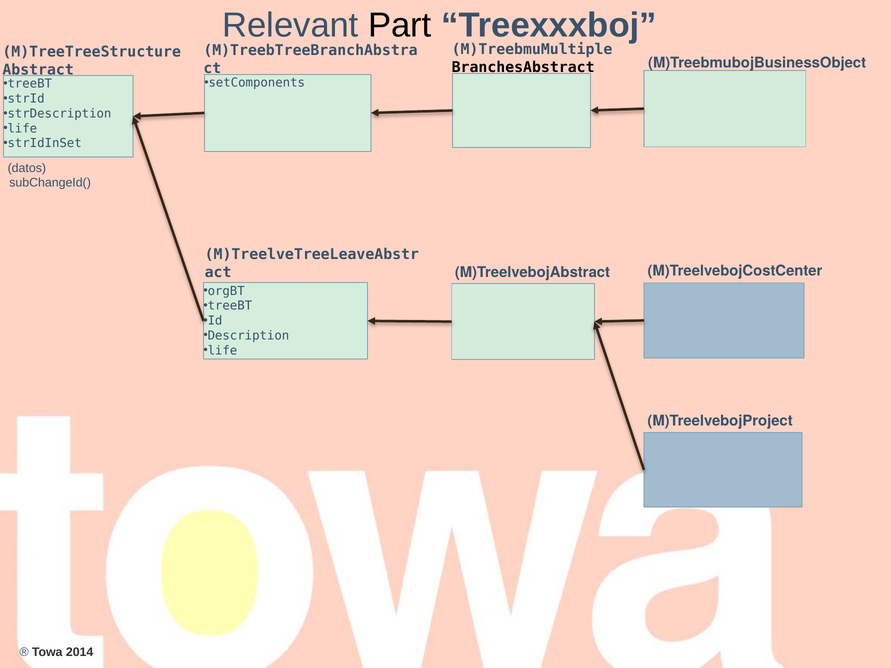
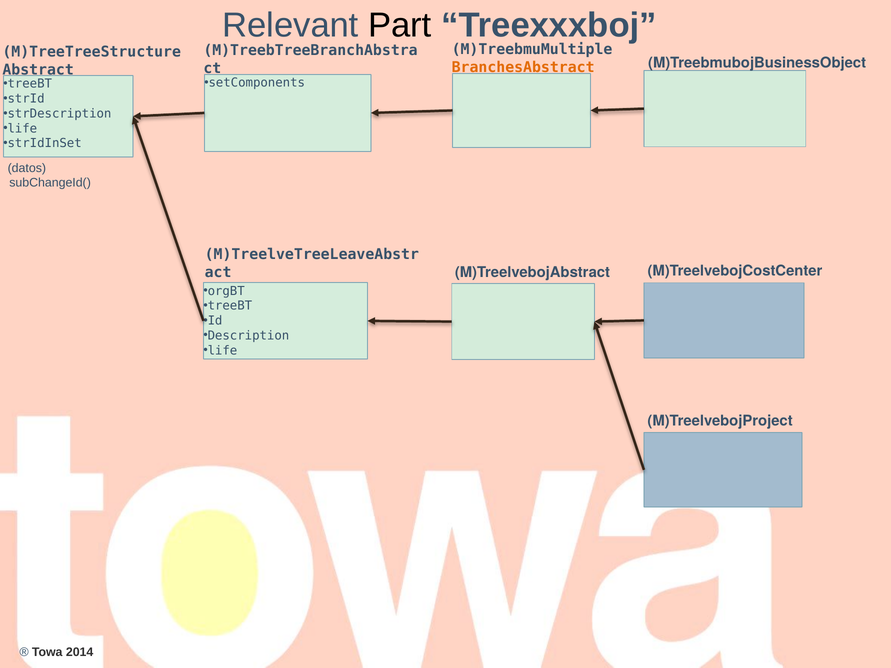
BranchesAbstract colour: black -> orange
